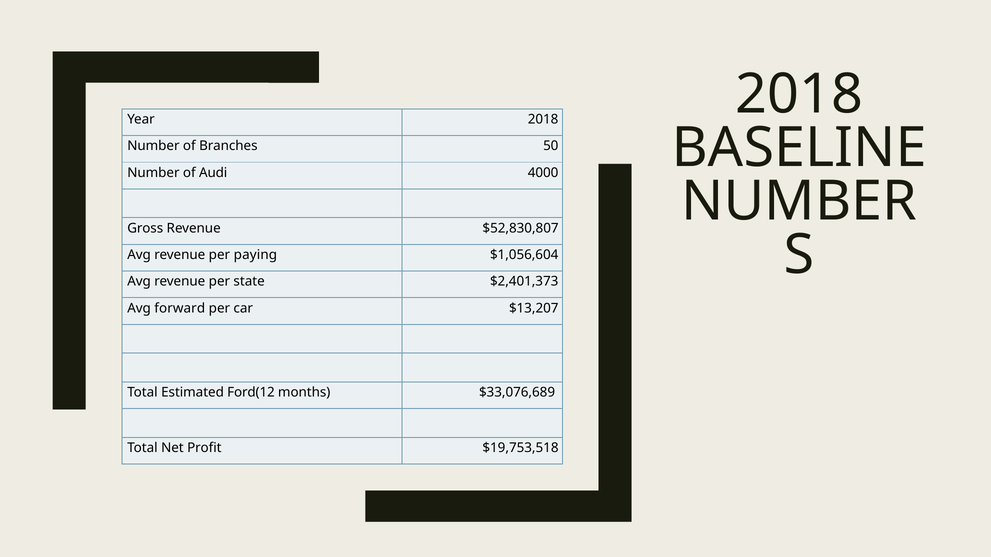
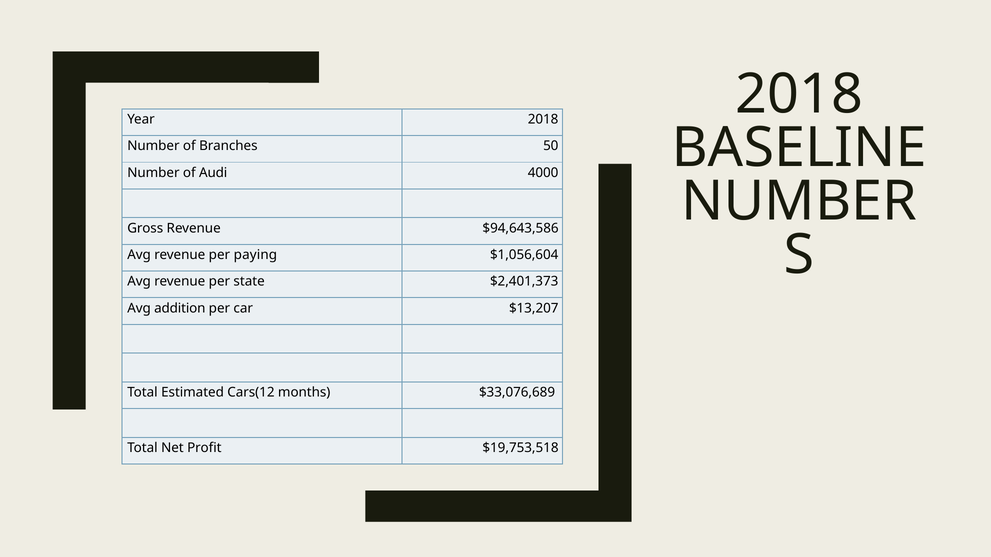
$52,830,807: $52,830,807 -> $94,643,586
forward: forward -> addition
Ford(12: Ford(12 -> Cars(12
